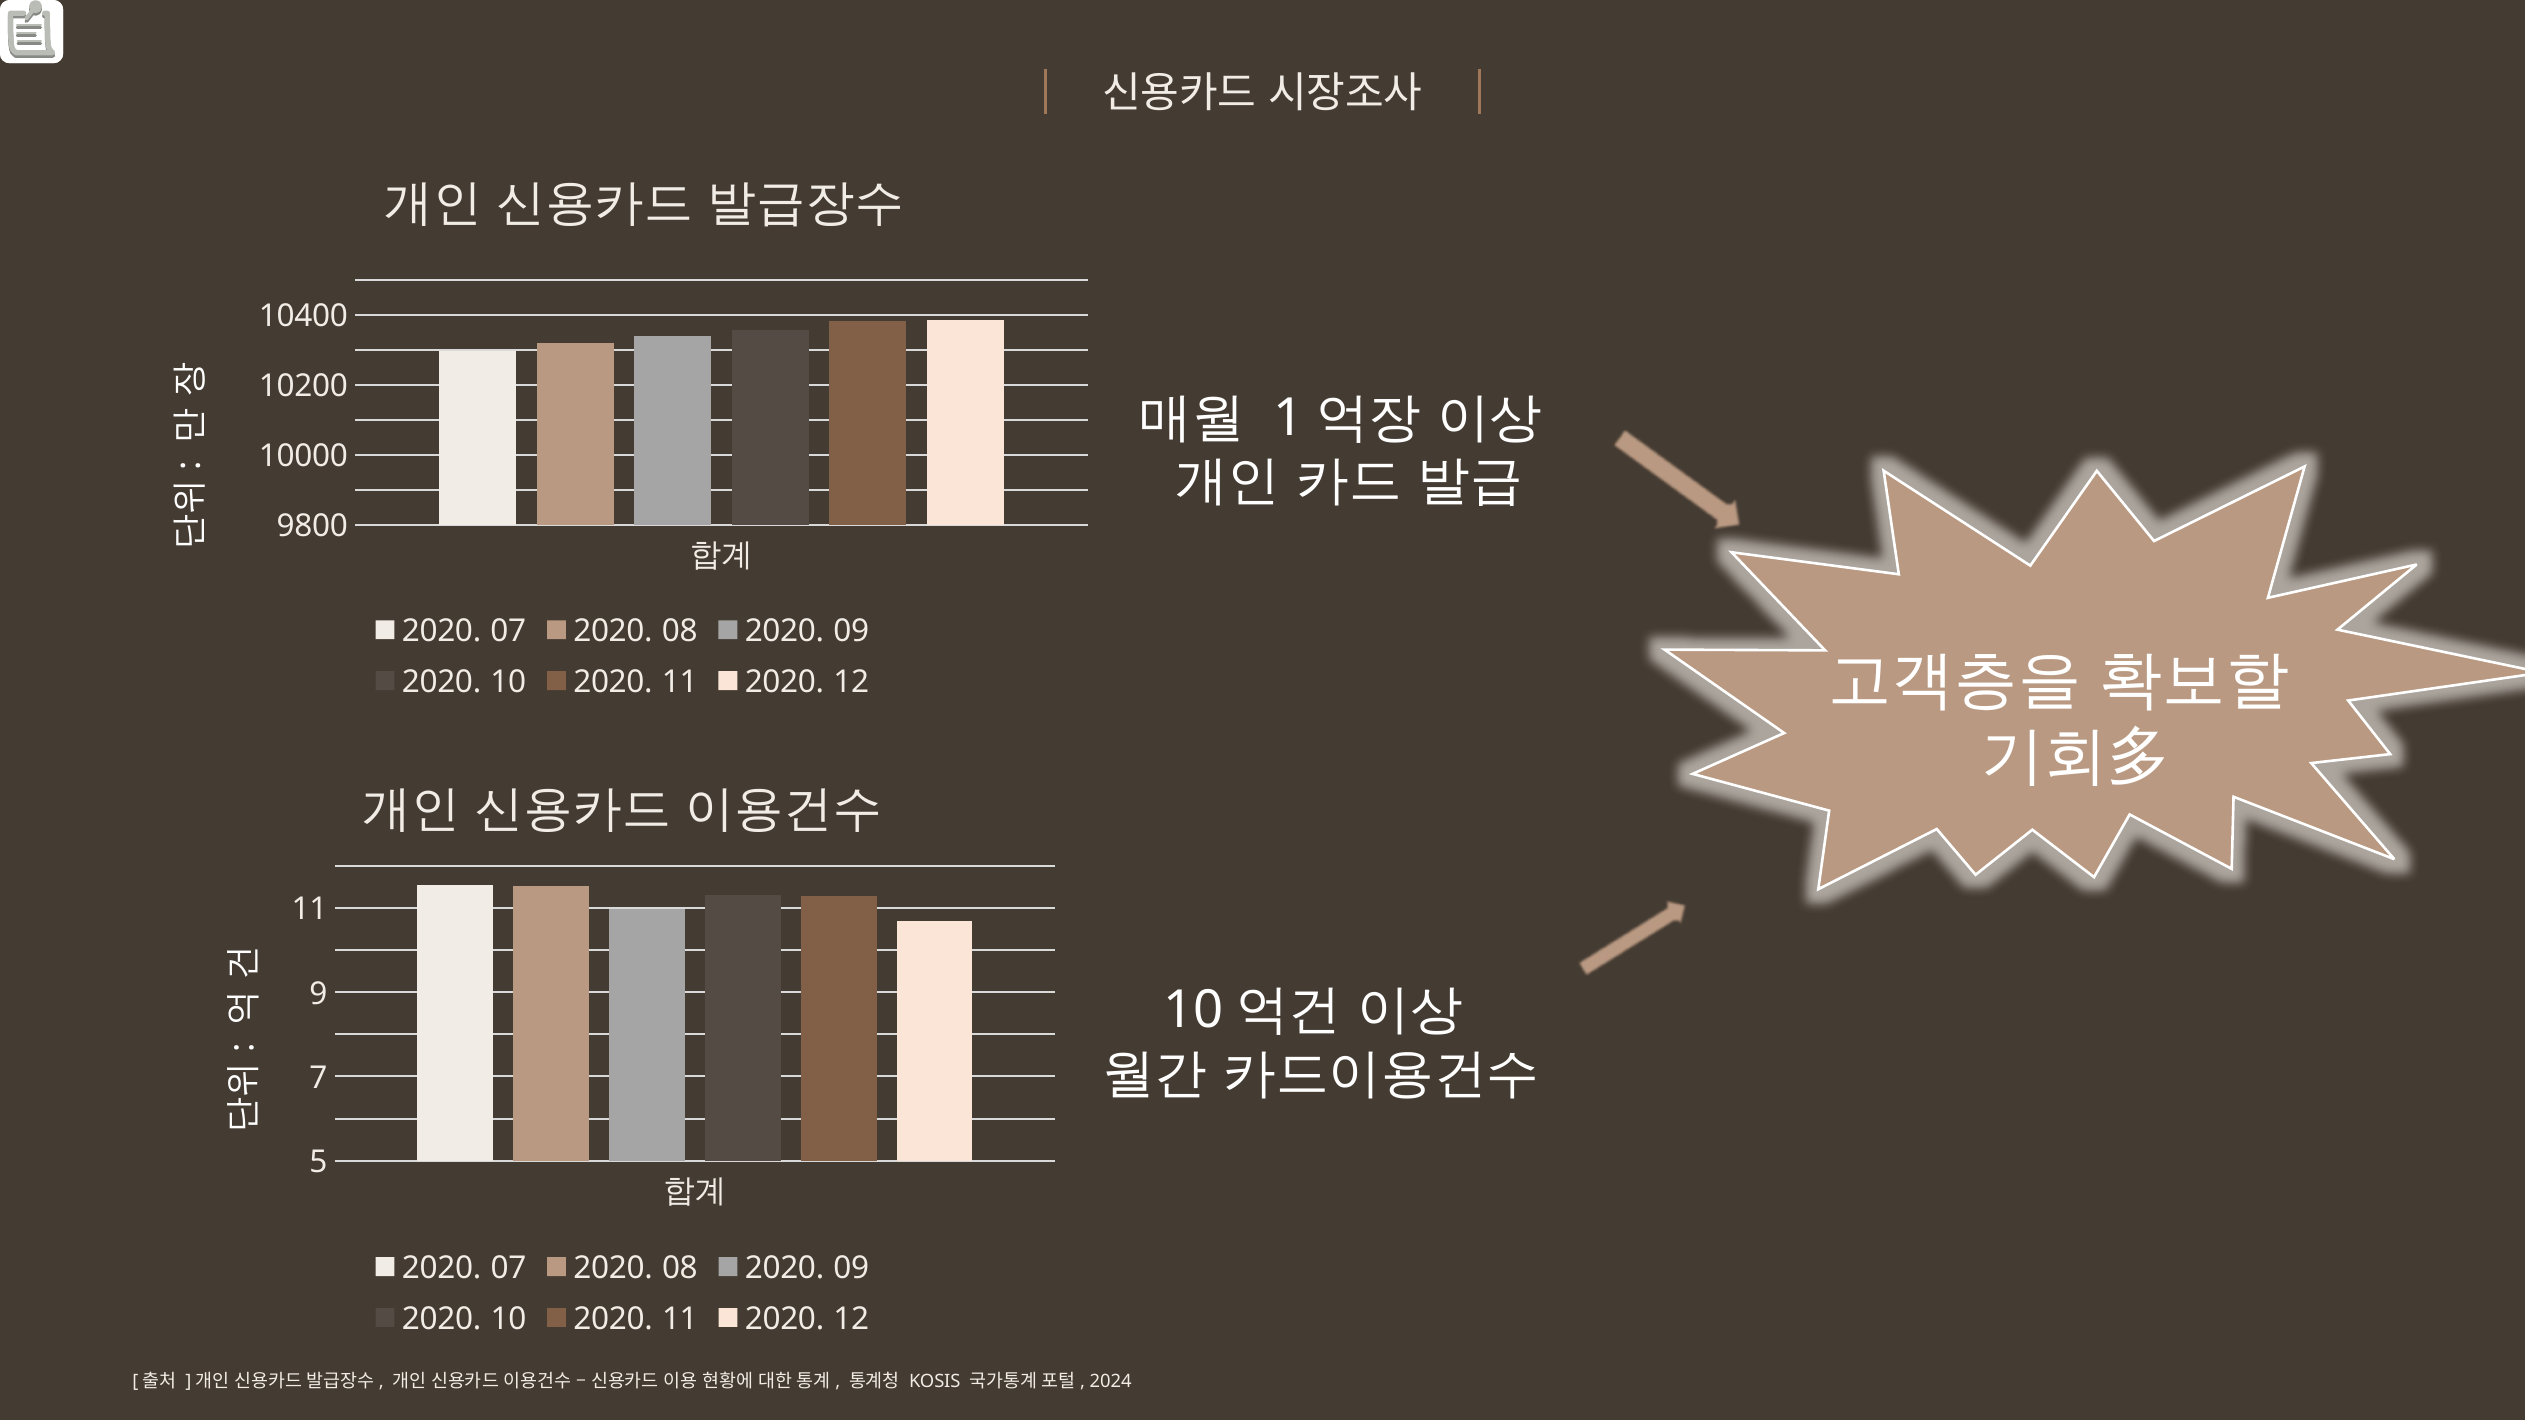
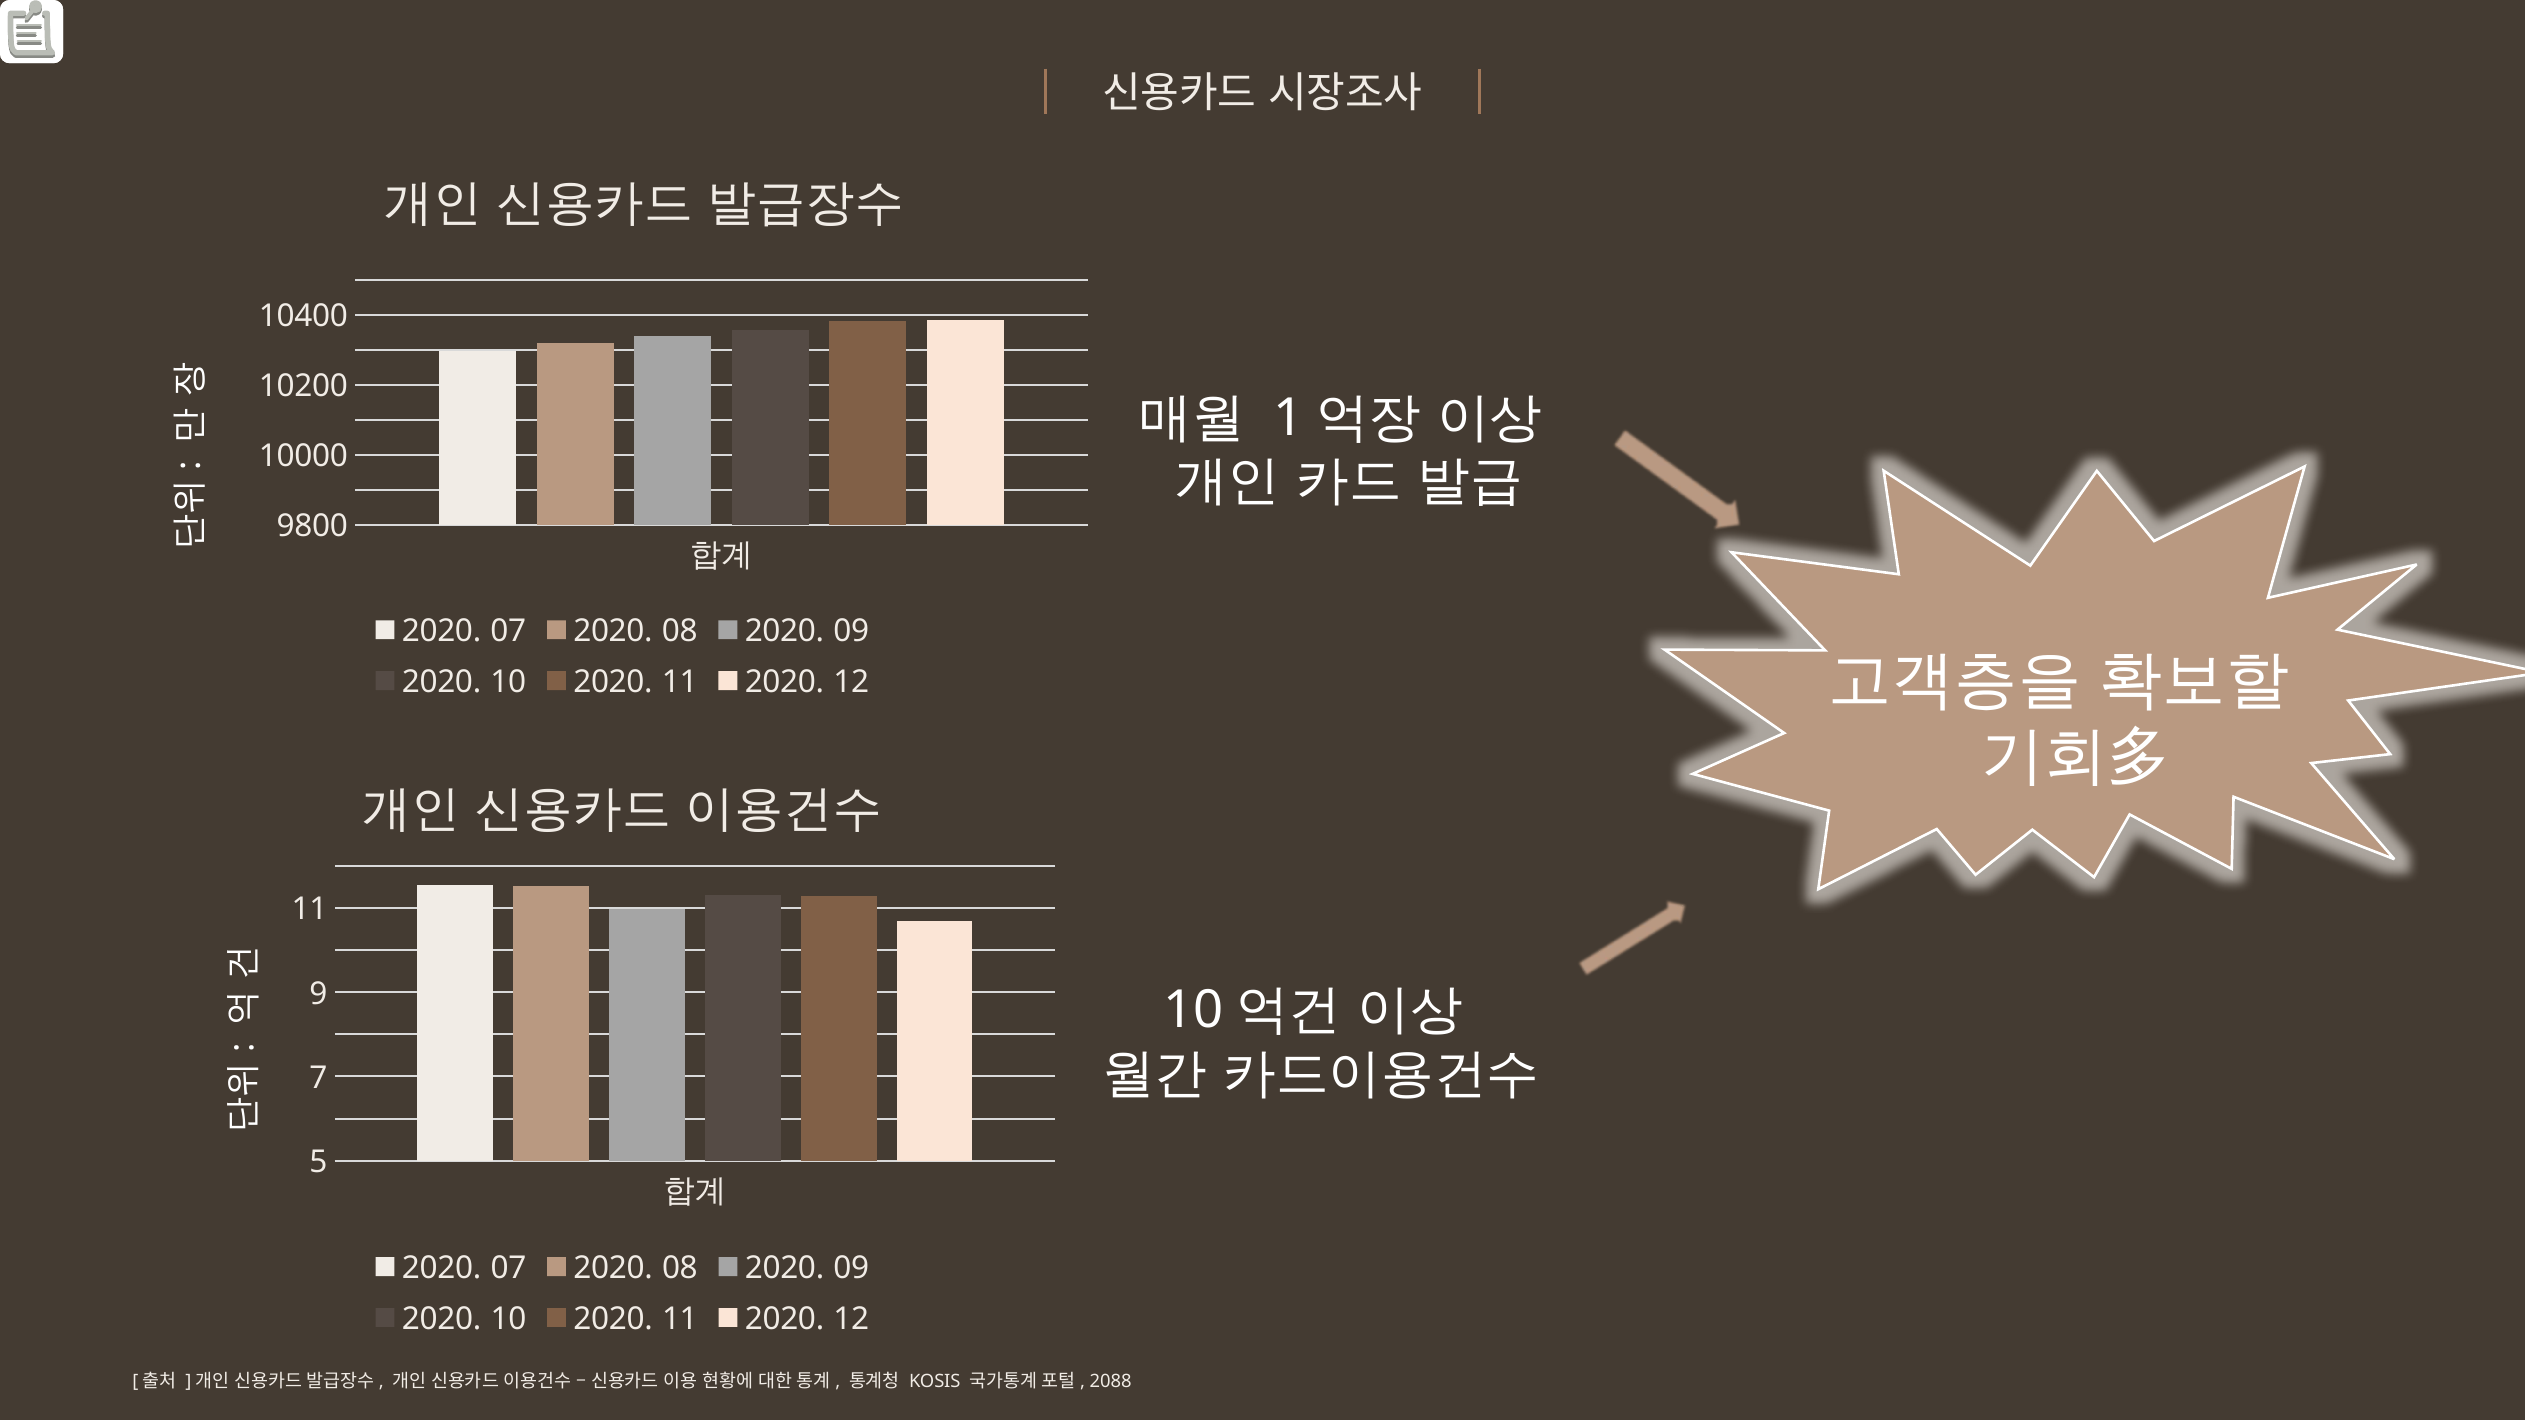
2024: 2024 -> 2088
